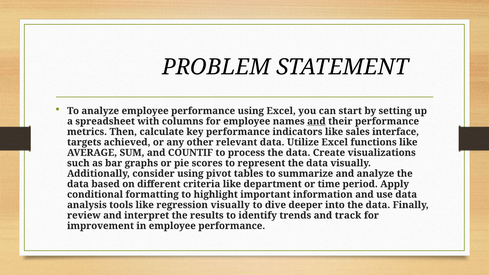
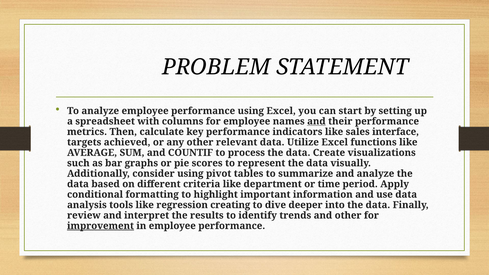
regression visually: visually -> creating
and track: track -> other
improvement underline: none -> present
